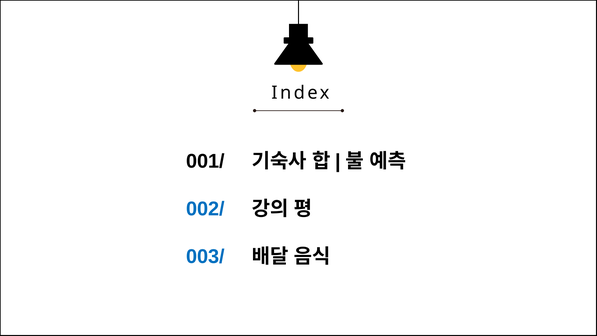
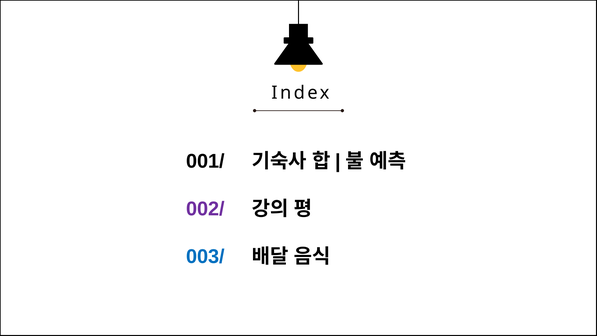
002/ colour: blue -> purple
